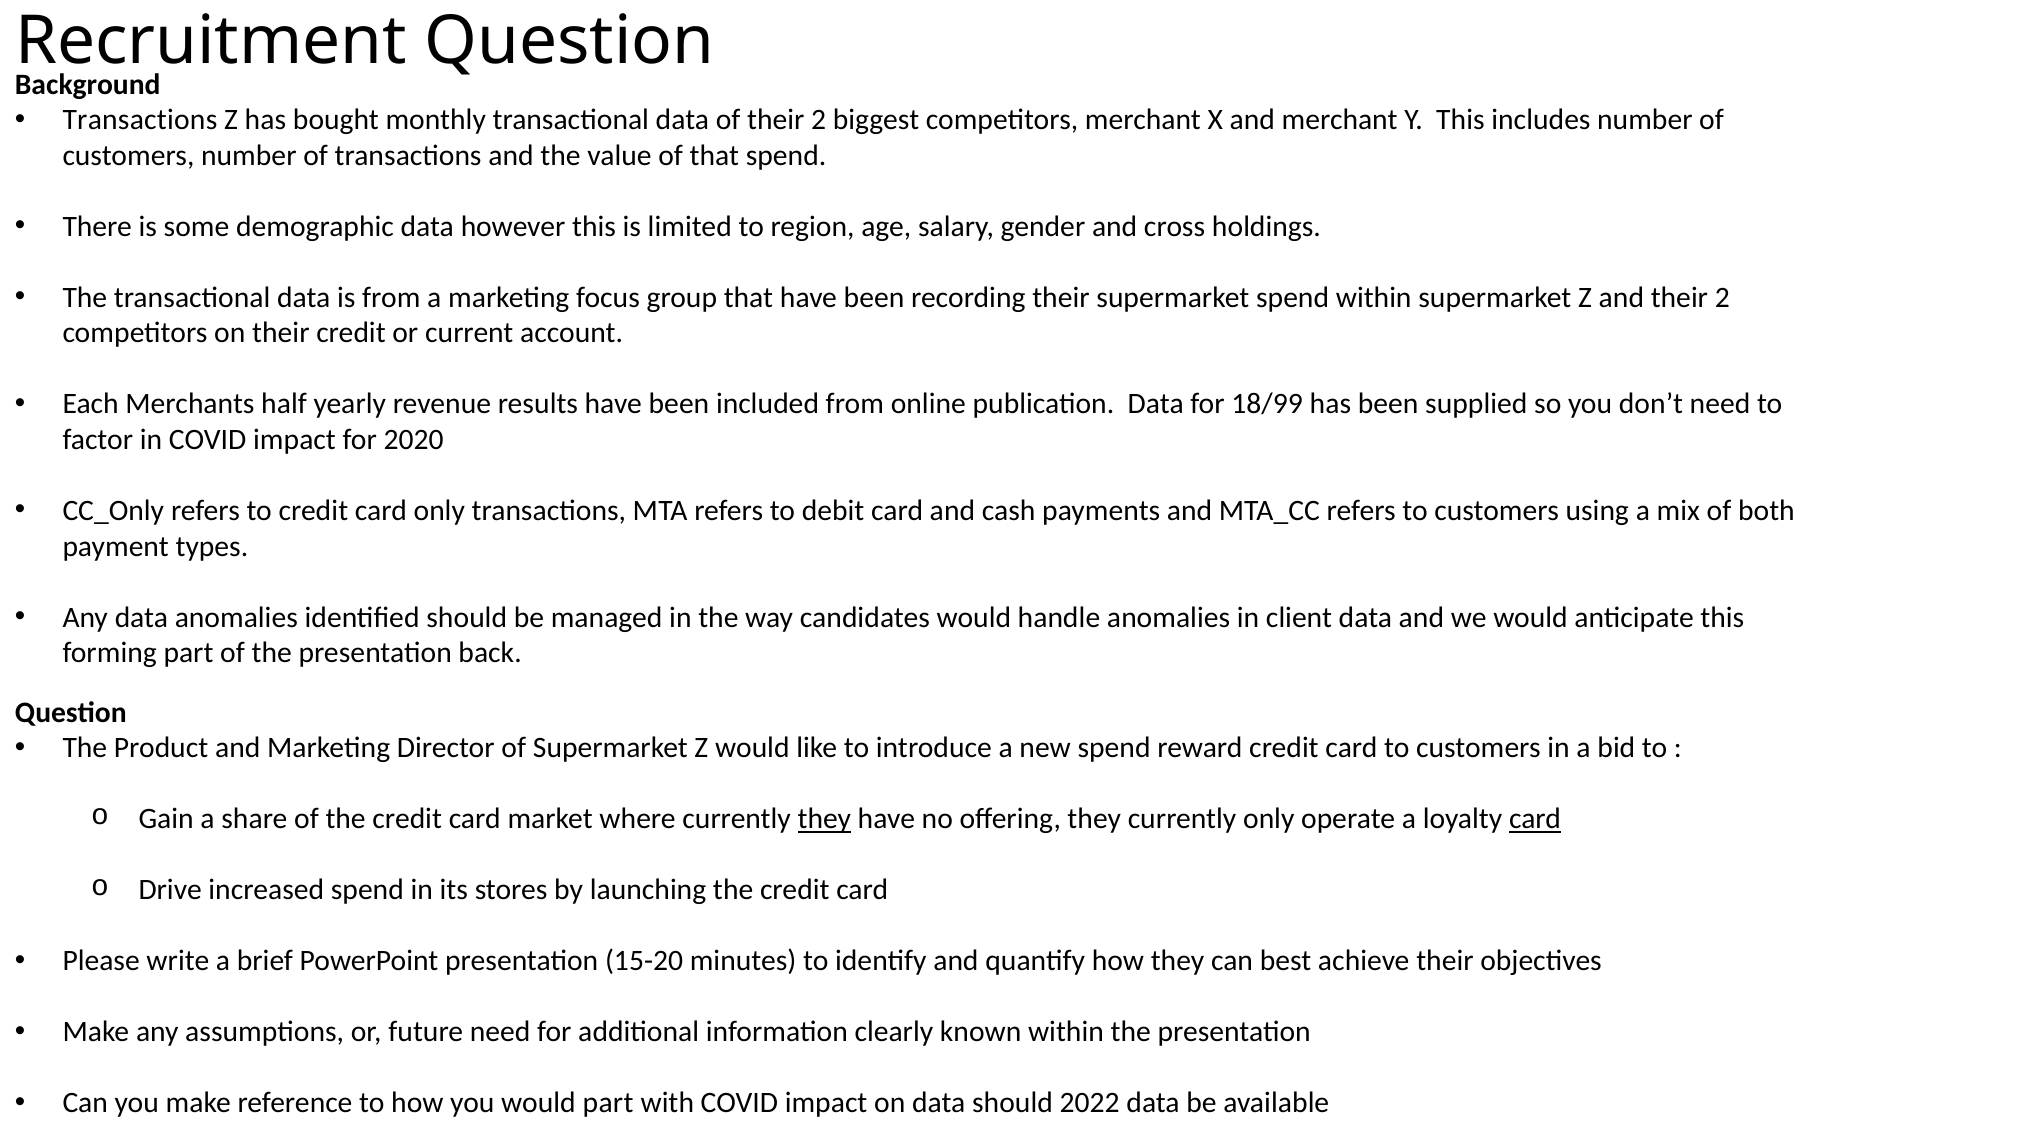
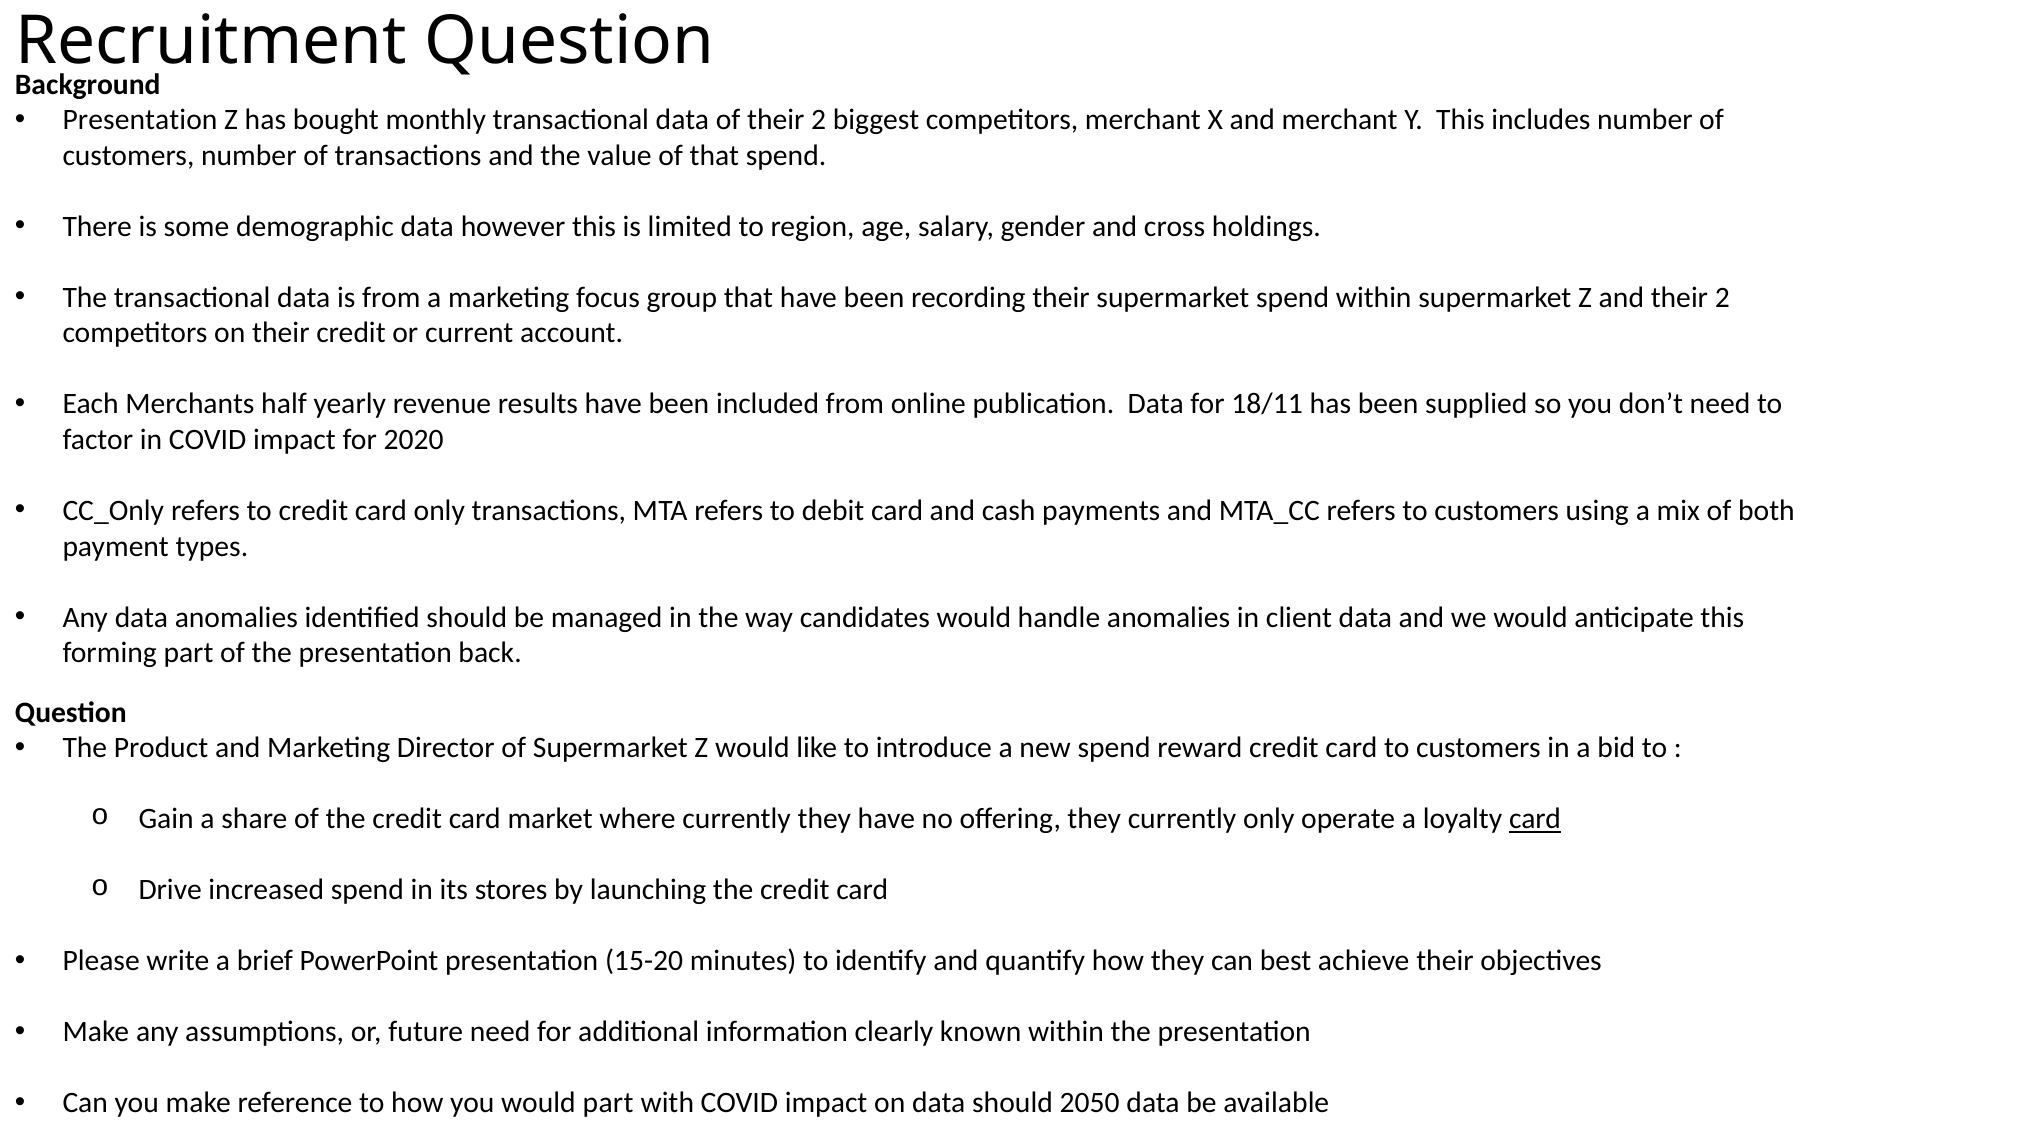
Transactions at (140, 120): Transactions -> Presentation
18/99: 18/99 -> 18/11
they at (824, 819) underline: present -> none
2022: 2022 -> 2050
